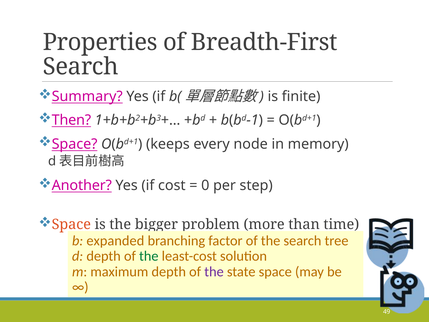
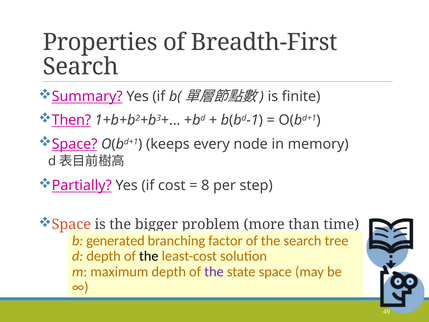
Another: Another -> Partially
0: 0 -> 8
expanded: expanded -> generated
the at (149, 256) colour: green -> black
